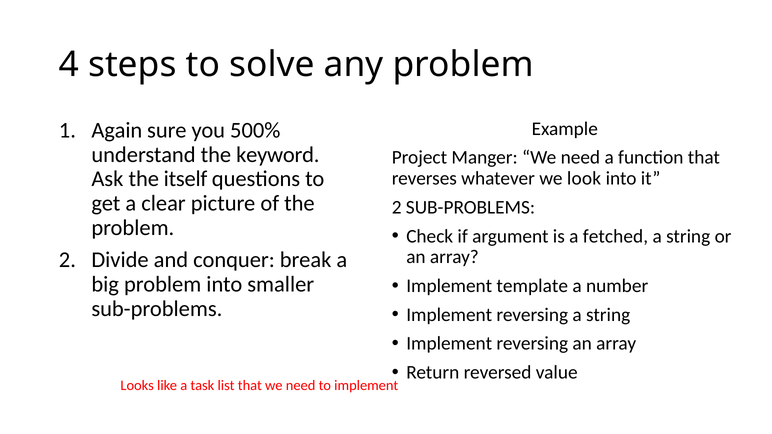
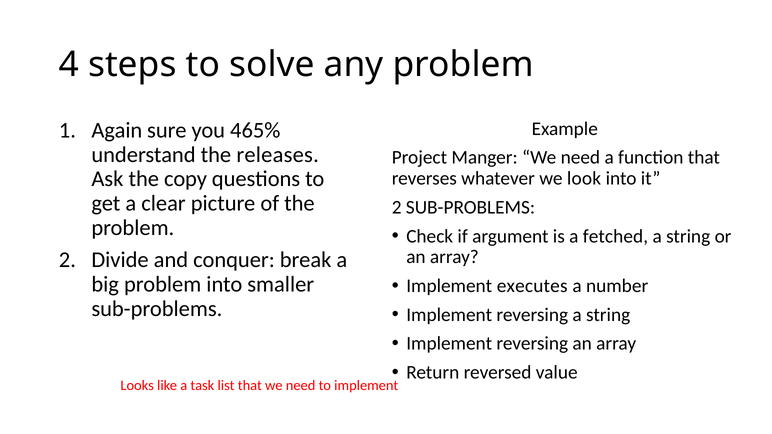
500%: 500% -> 465%
keyword: keyword -> releases
itself: itself -> copy
template: template -> executes
